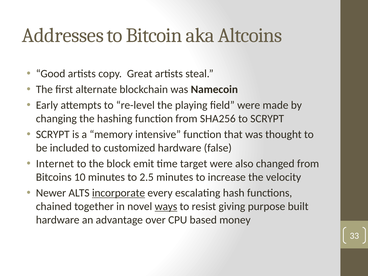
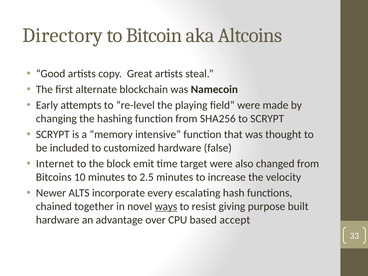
Addresses: Addresses -> Directory
incorporate underline: present -> none
money: money -> accept
